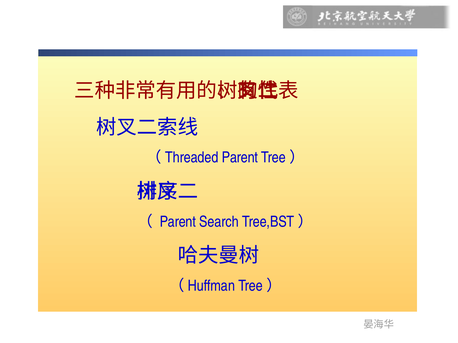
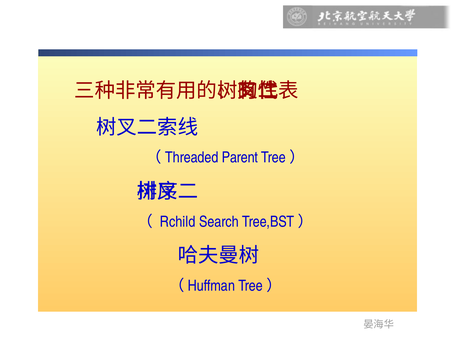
Parent at (178, 222): Parent -> Rchild
